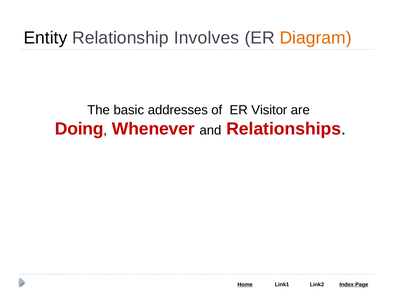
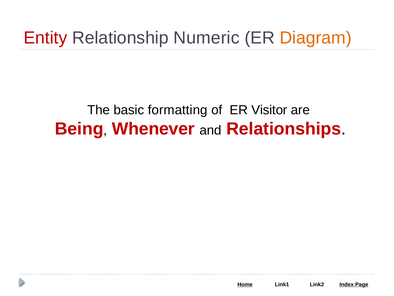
Entity colour: black -> red
Involves: Involves -> Numeric
addresses: addresses -> formatting
Doing: Doing -> Being
